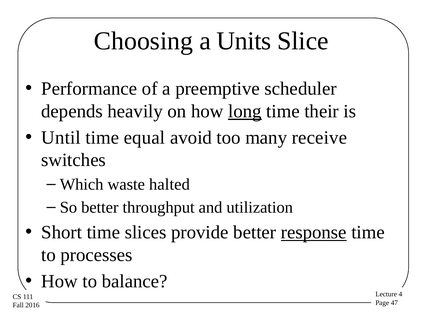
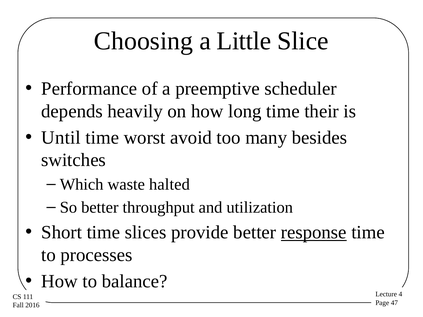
Units: Units -> Little
long underline: present -> none
equal: equal -> worst
receive: receive -> besides
